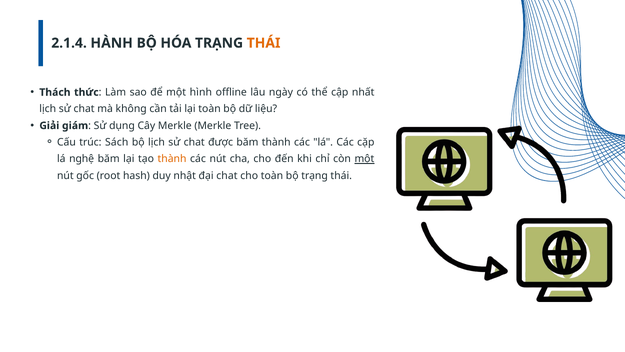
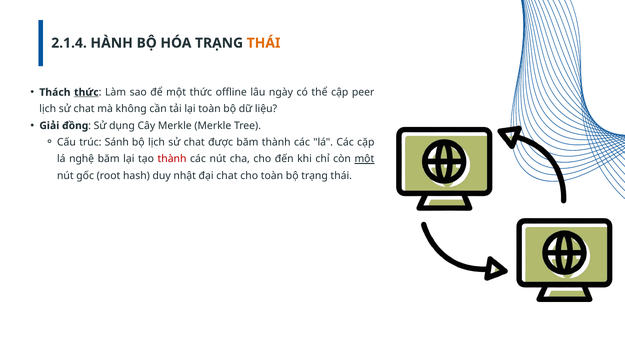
thức at (86, 92) underline: none -> present
một hình: hình -> thức
nhất: nhất -> peer
giám: giám -> đồng
Sách: Sách -> Sánh
thành at (172, 159) colour: orange -> red
